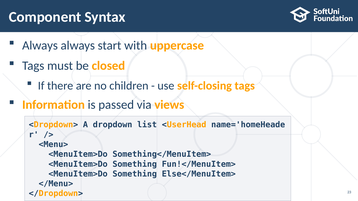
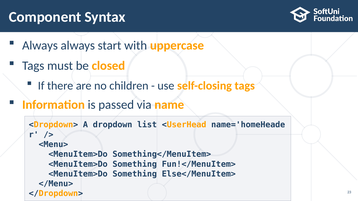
views: views -> name
